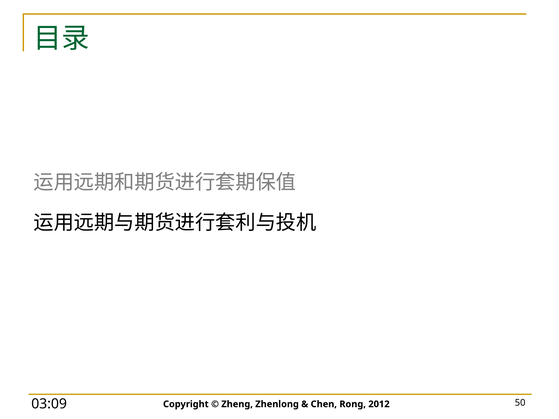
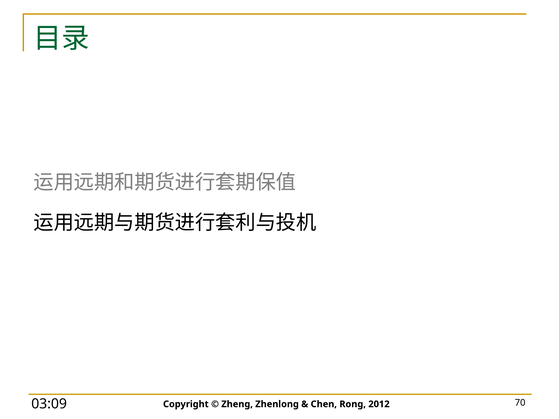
50: 50 -> 70
